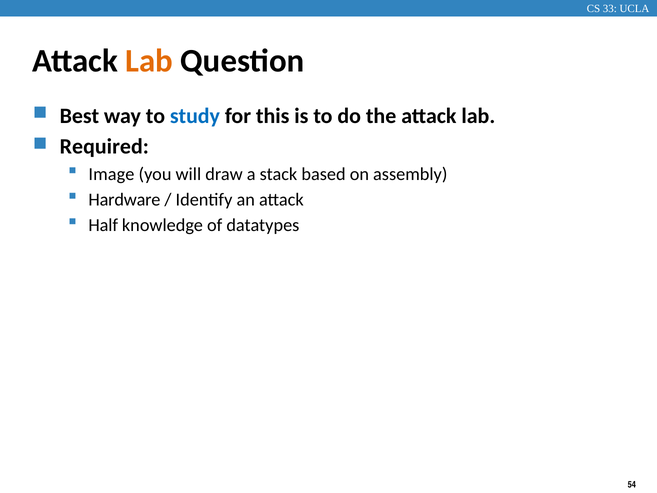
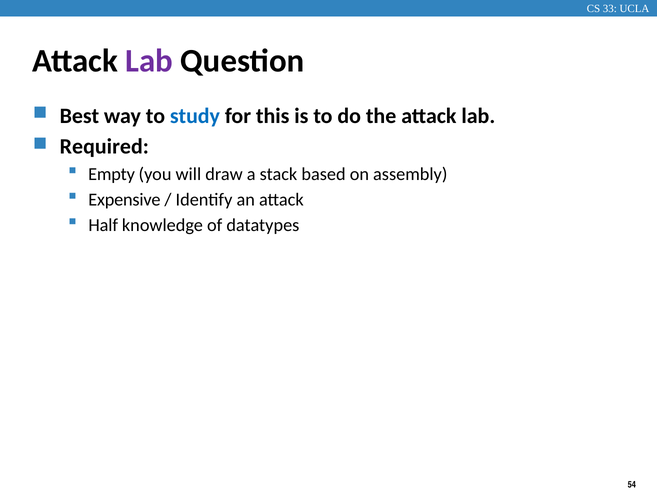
Lab at (149, 61) colour: orange -> purple
Image: Image -> Empty
Hardware: Hardware -> Expensive
